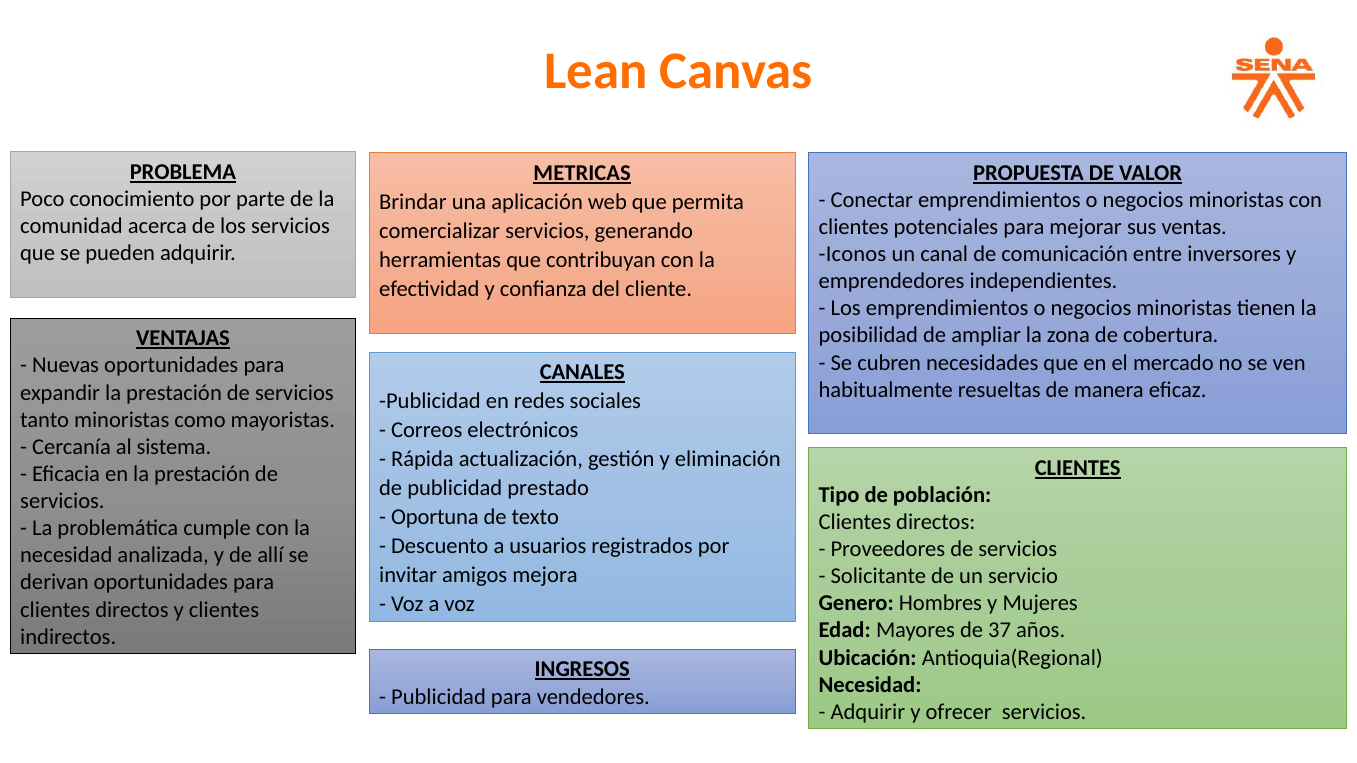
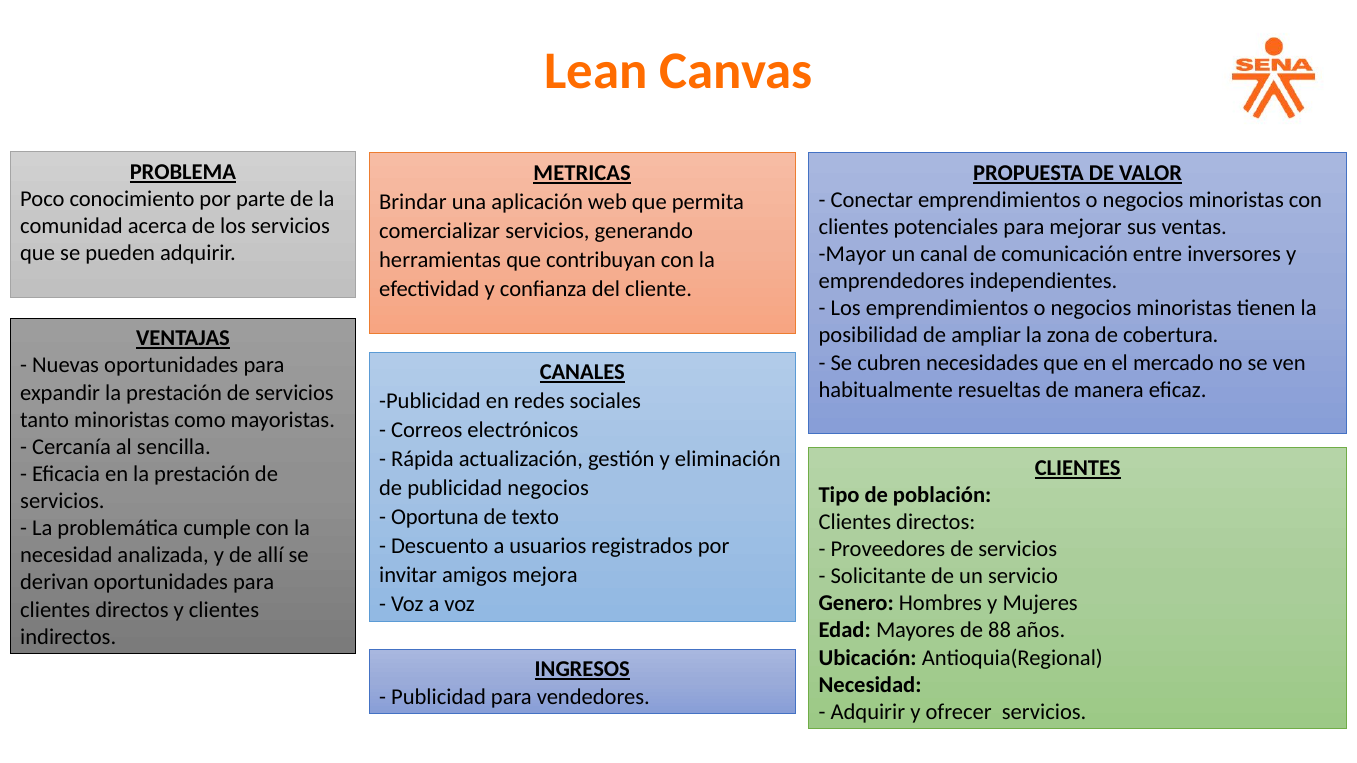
Iconos: Iconos -> Mayor
sistema: sistema -> sencilla
publicidad prestado: prestado -> negocios
37: 37 -> 88
